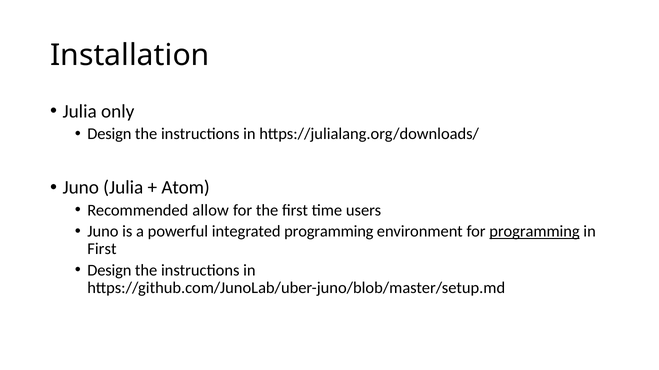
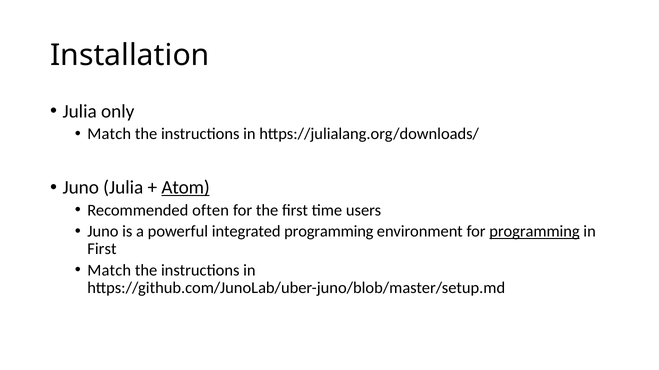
Design at (109, 134): Design -> Match
Atom underline: none -> present
allow: allow -> often
Design at (109, 271): Design -> Match
